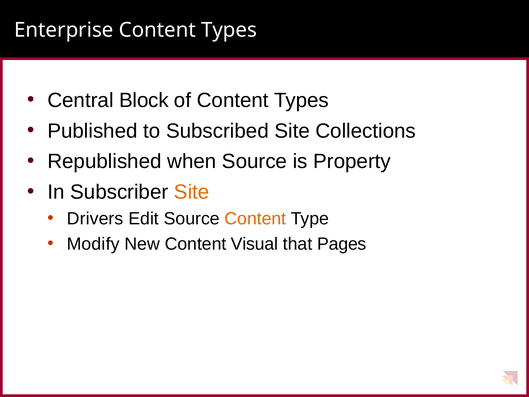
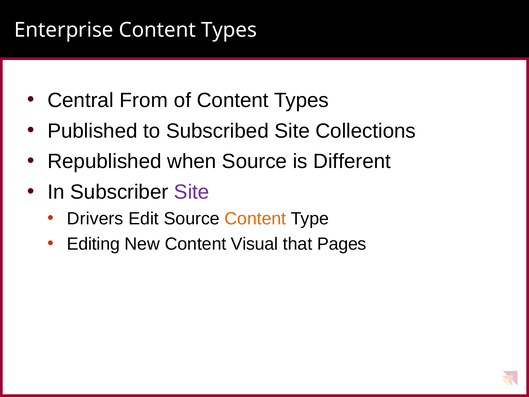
Block: Block -> From
Property: Property -> Different
Site at (192, 192) colour: orange -> purple
Modify: Modify -> Editing
